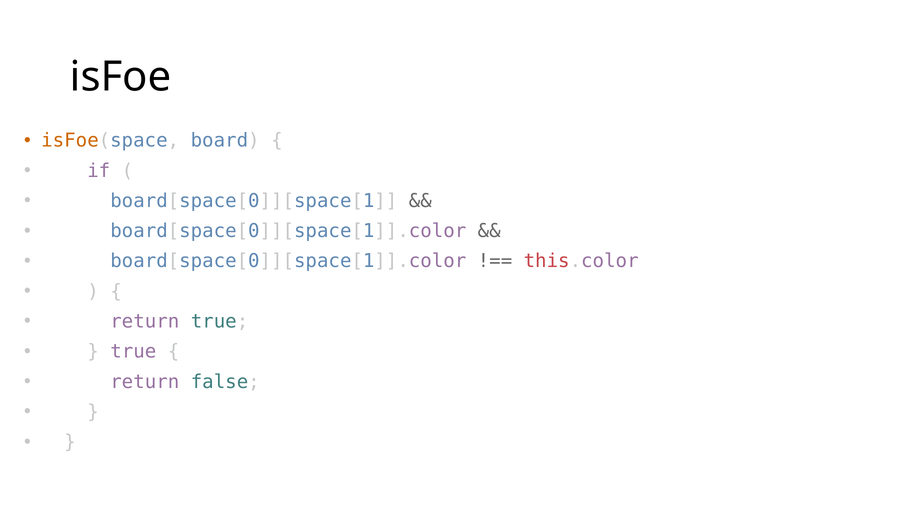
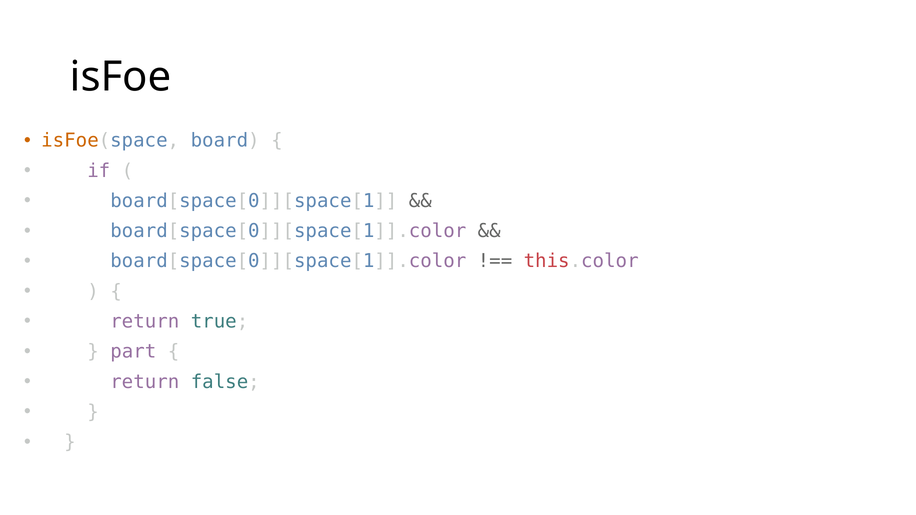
true at (133, 352): true -> part
